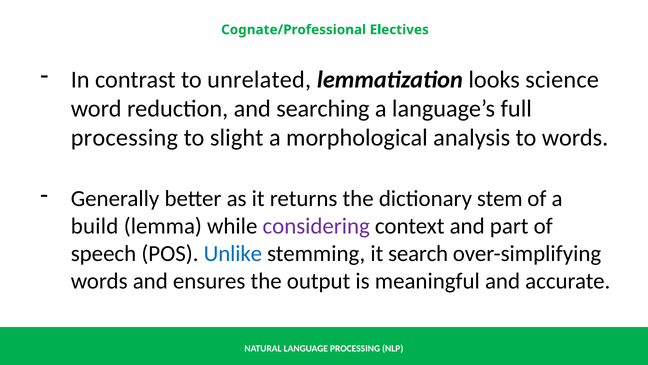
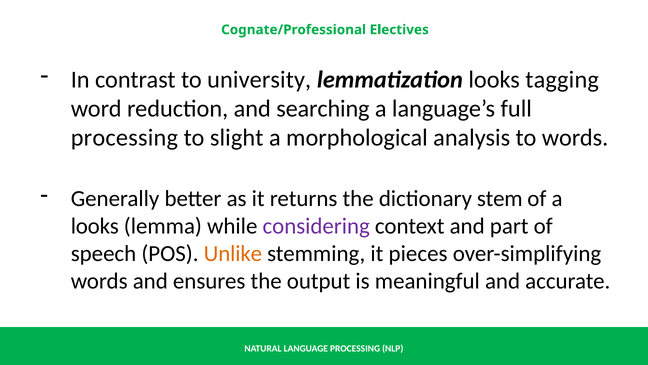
unrelated: unrelated -> university
science: science -> tagging
build at (95, 226): build -> looks
Unlike colour: blue -> orange
search: search -> pieces
